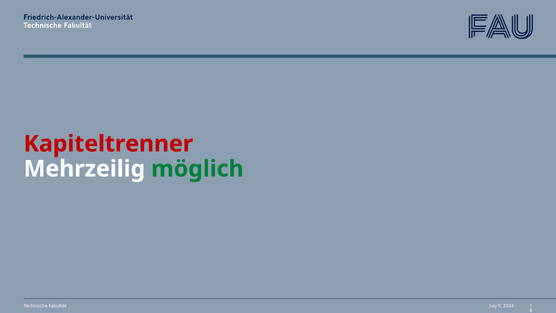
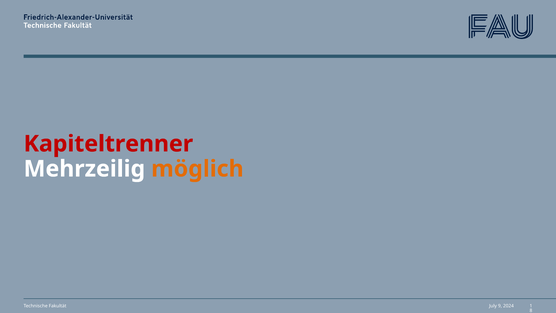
möglich colour: green -> orange
